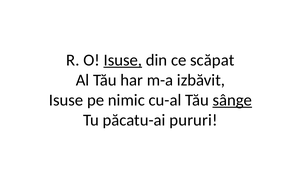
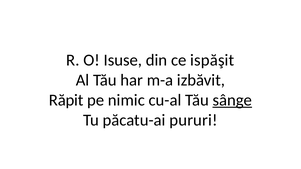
Isuse at (123, 60) underline: present -> none
scăpat: scăpat -> ispăşit
Isuse at (66, 100): Isuse -> Răpit
